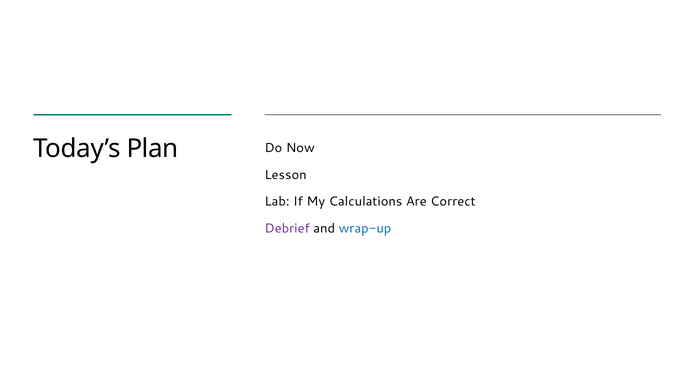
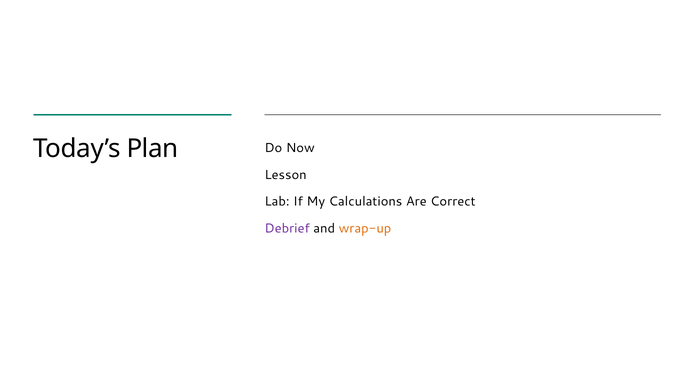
wrap-up colour: blue -> orange
